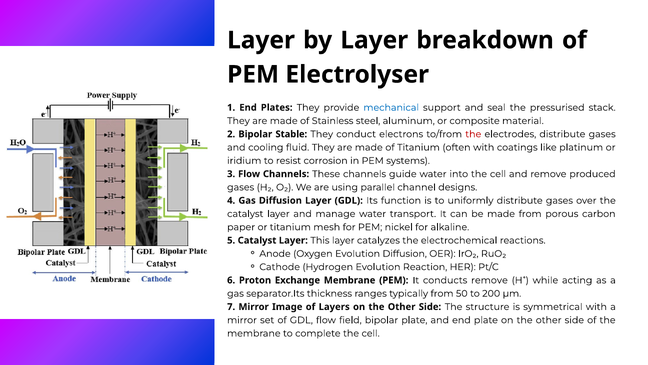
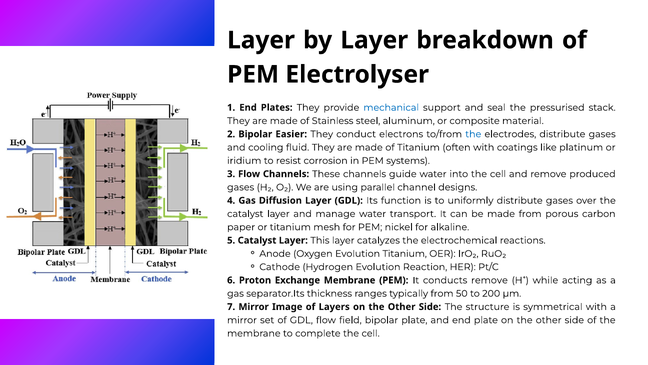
Stable: Stable -> Easier
the at (473, 134) colour: red -> blue
Evolution Diffusion: Diffusion -> Titanium
